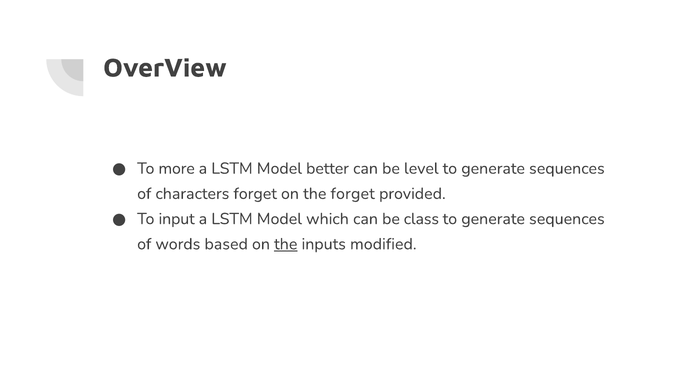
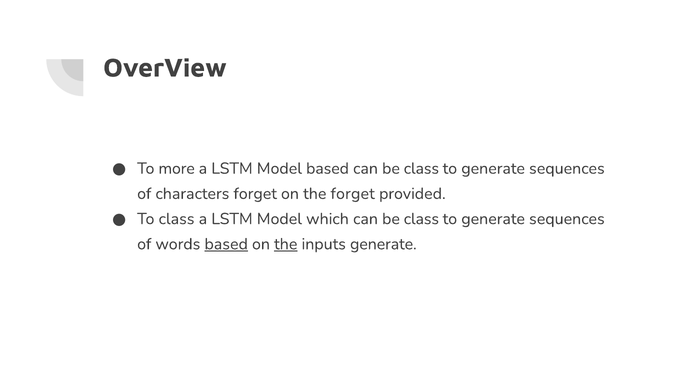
Model better: better -> based
level at (421, 168): level -> class
To input: input -> class
based at (226, 244) underline: none -> present
inputs modified: modified -> generate
